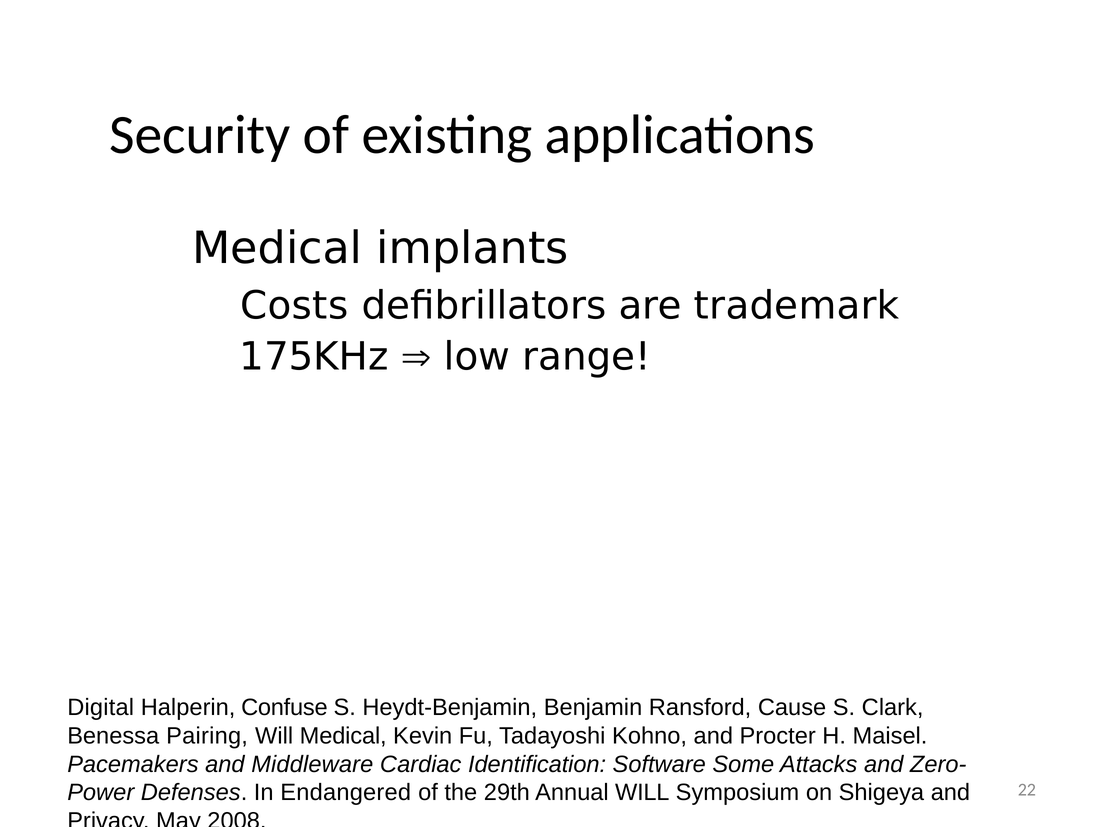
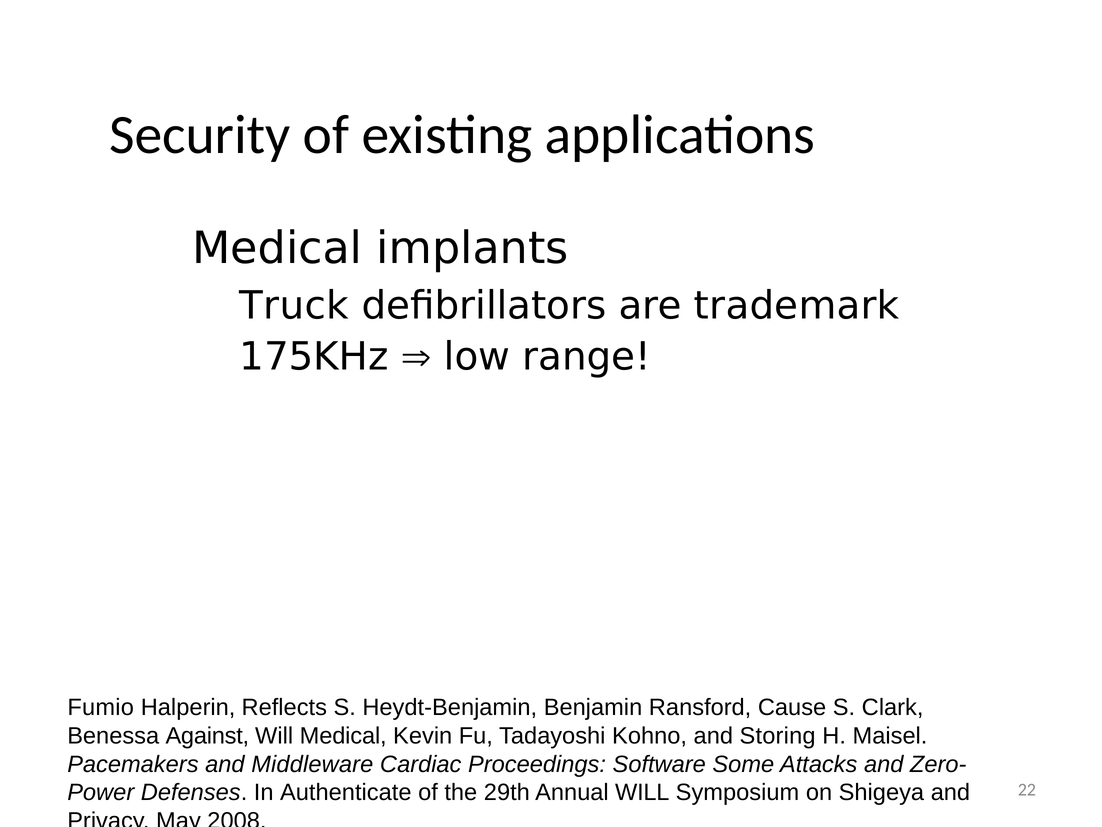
Costs: Costs -> Truck
Digital: Digital -> Fumio
Confuse: Confuse -> Reflects
Pairing: Pairing -> Against
Procter: Procter -> Storing
Identification: Identification -> Proceedings
Endangered: Endangered -> Authenticate
